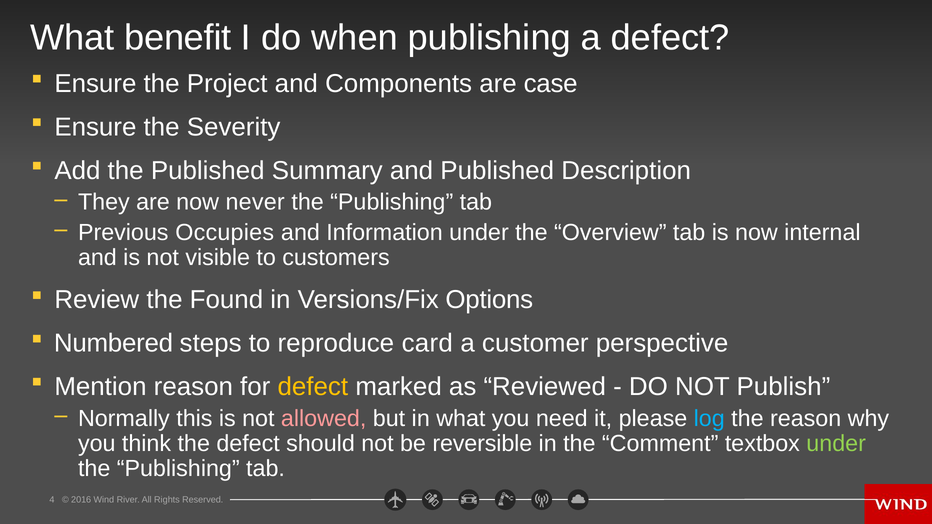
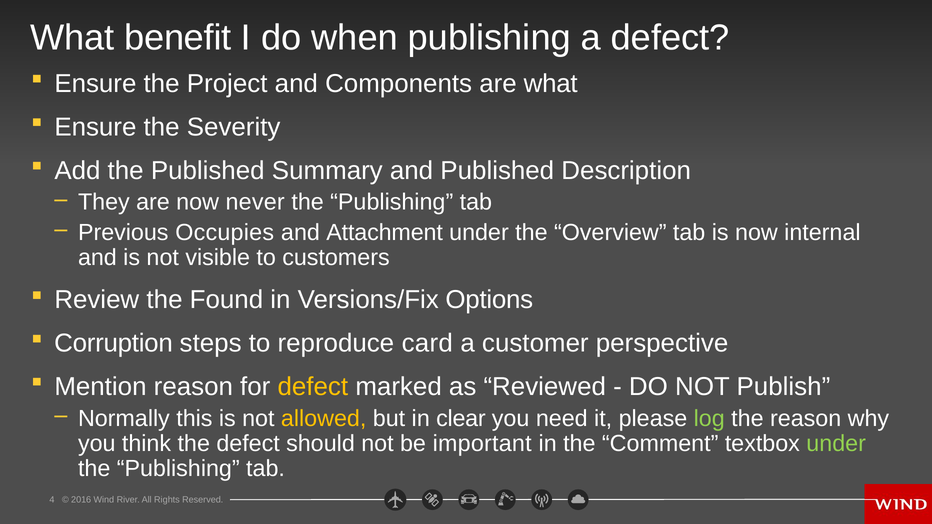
are case: case -> what
Information: Information -> Attachment
Numbered: Numbered -> Corruption
allowed colour: pink -> yellow
in what: what -> clear
log colour: light blue -> light green
reversible: reversible -> important
